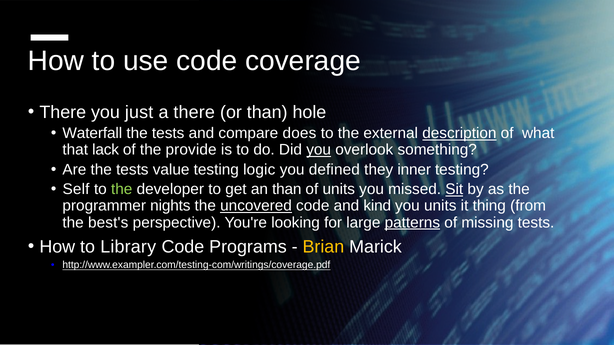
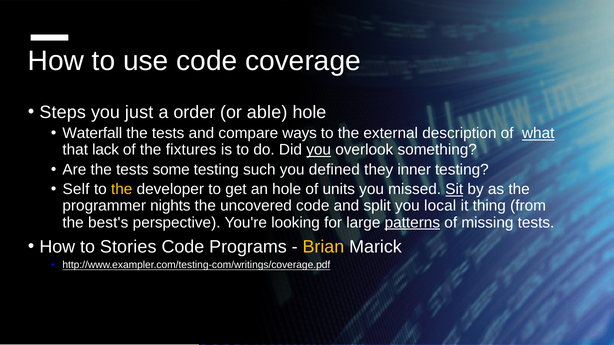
There at (63, 112): There -> Steps
a there: there -> order
or than: than -> able
does: does -> ways
description underline: present -> none
what underline: none -> present
provide: provide -> fixtures
value: value -> some
logic: logic -> such
the at (122, 190) colour: light green -> yellow
an than: than -> hole
uncovered underline: present -> none
kind: kind -> split
you units: units -> local
Library: Library -> Stories
